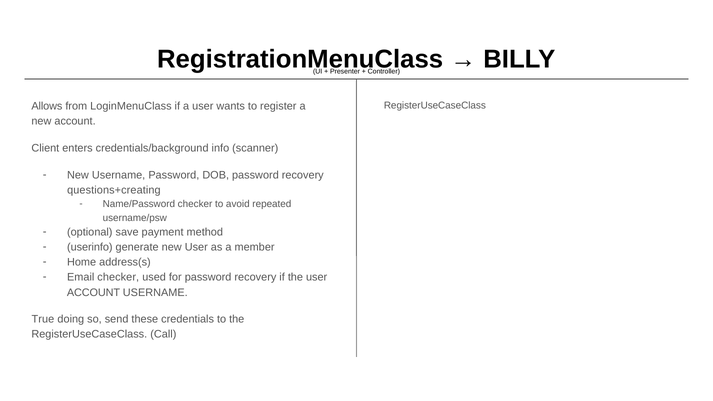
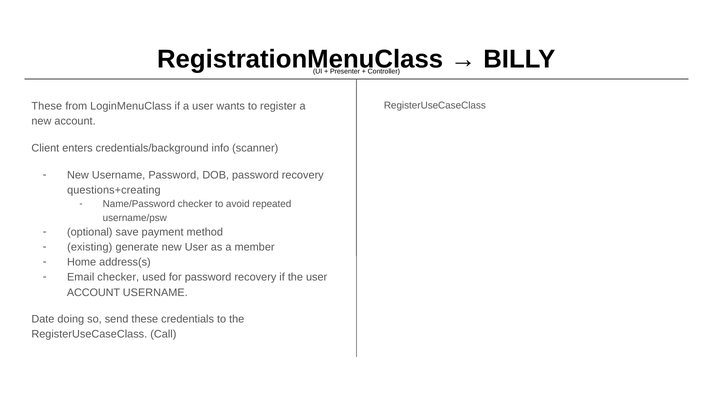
Allows at (47, 106): Allows -> These
userinfo: userinfo -> existing
True: True -> Date
